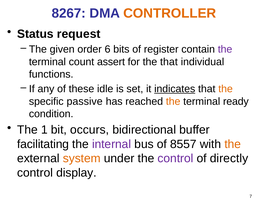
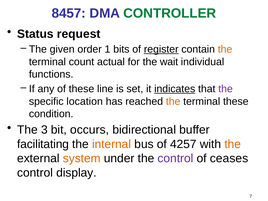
8267: 8267 -> 8457
CONTROLLER colour: orange -> green
6: 6 -> 1
register underline: none -> present
the at (225, 49) colour: purple -> orange
assert: assert -> actual
the that: that -> wait
idle: idle -> line
the at (226, 89) colour: orange -> purple
passive: passive -> location
terminal ready: ready -> these
1: 1 -> 3
internal colour: purple -> orange
8557: 8557 -> 4257
directly: directly -> ceases
